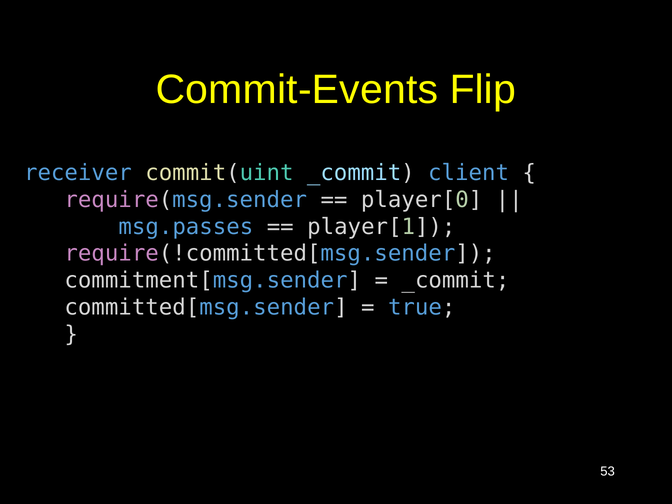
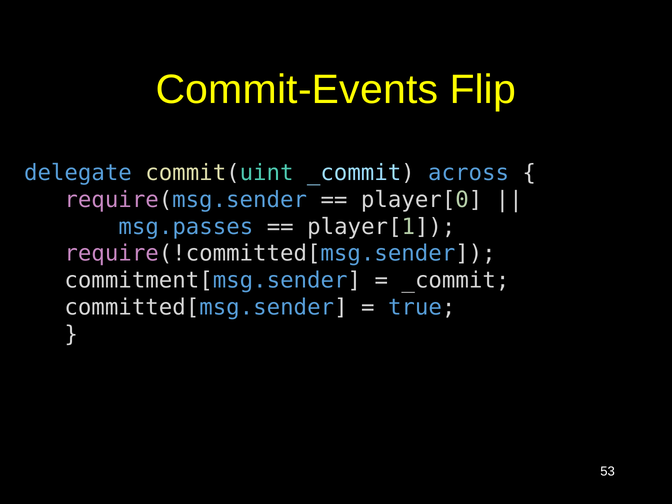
receiver: receiver -> delegate
client: client -> across
